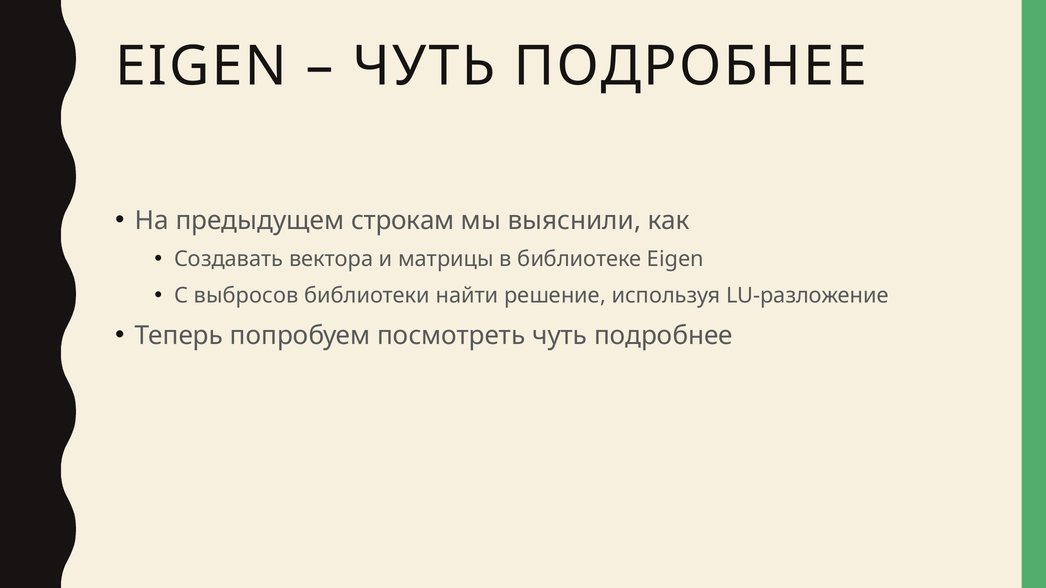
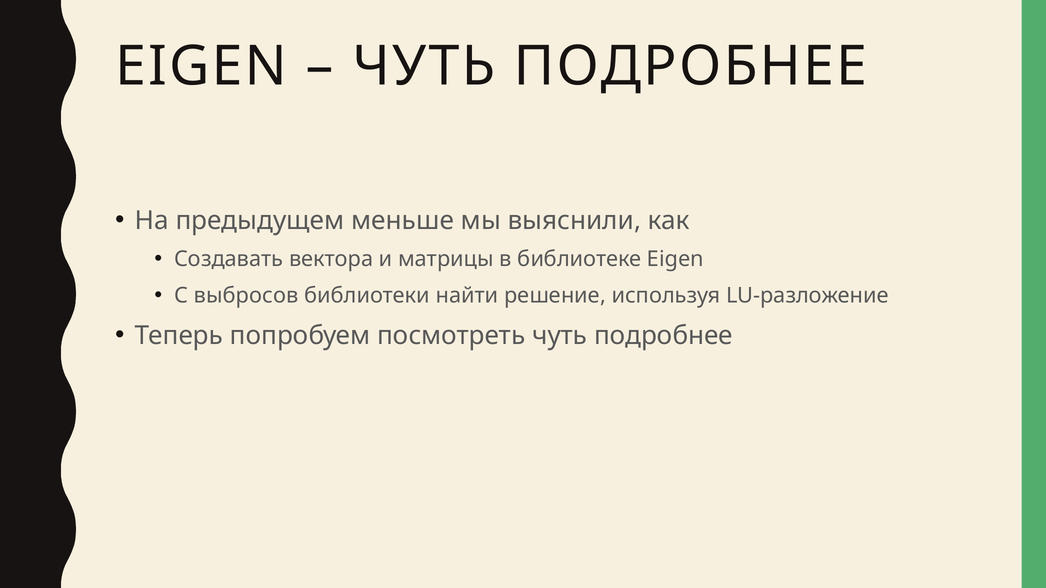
строкам: строкам -> меньше
